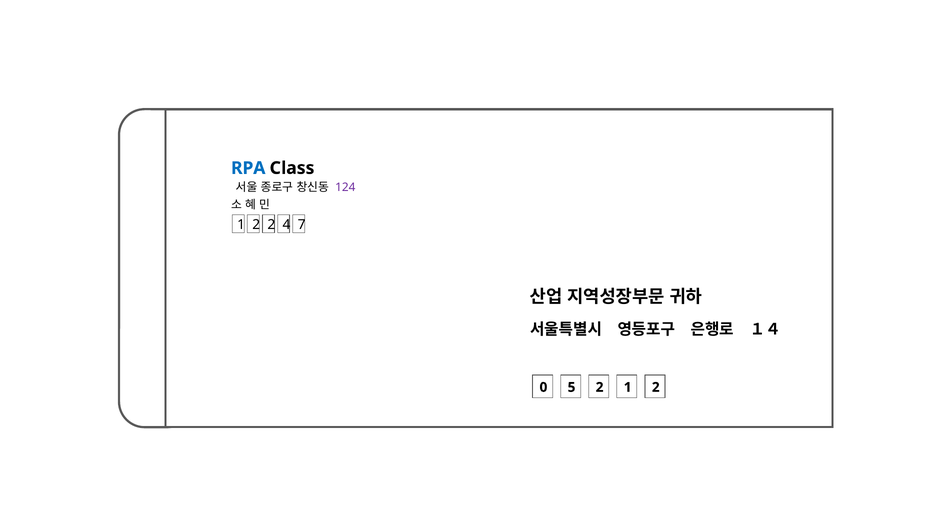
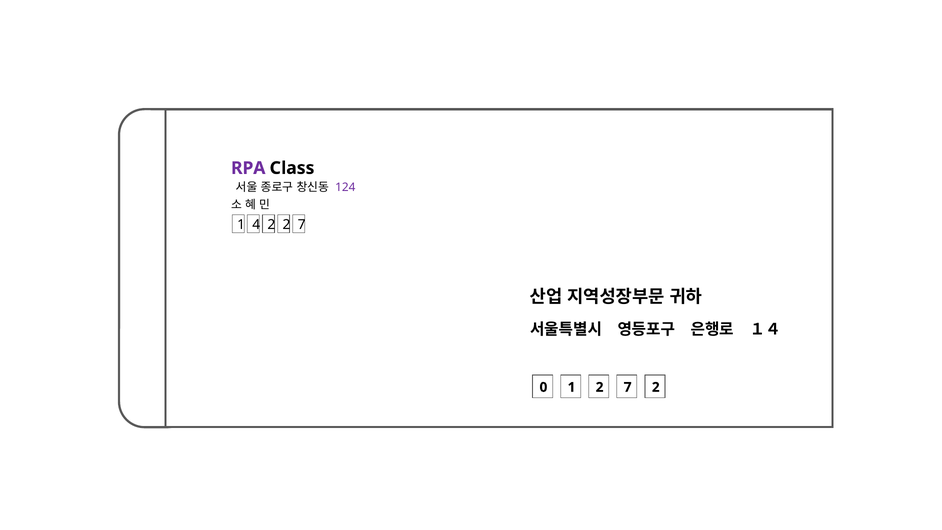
RPA colour: blue -> purple
2 at (256, 225): 2 -> 4
2 4: 4 -> 2
0 5: 5 -> 1
1 at (628, 387): 1 -> 7
